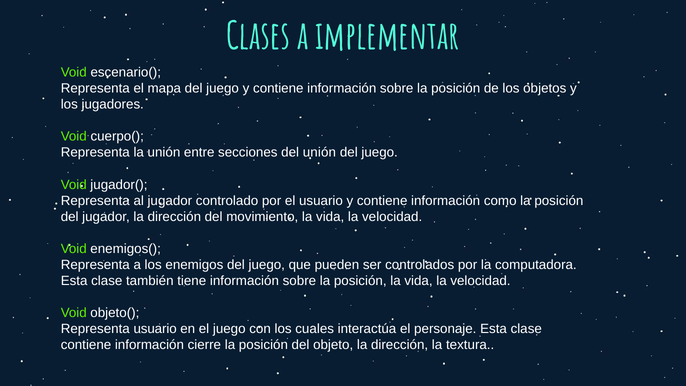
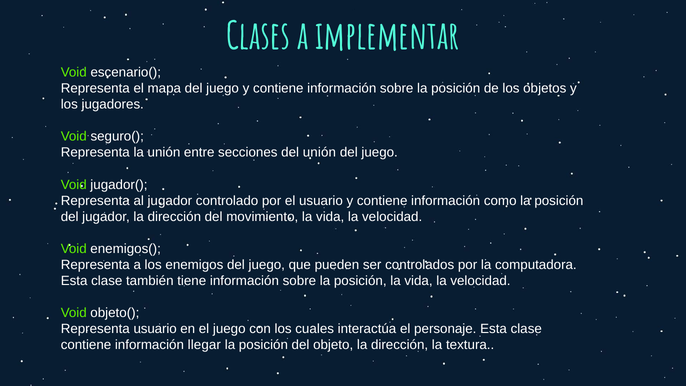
cuerpo(: cuerpo( -> seguro(
cierre: cierre -> llegar
